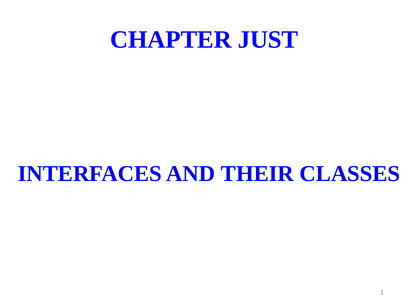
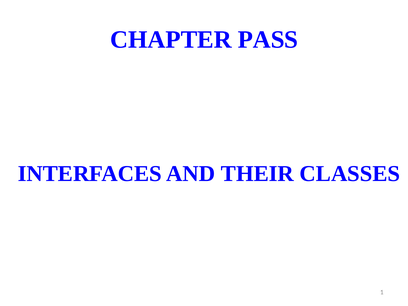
JUST: JUST -> PASS
